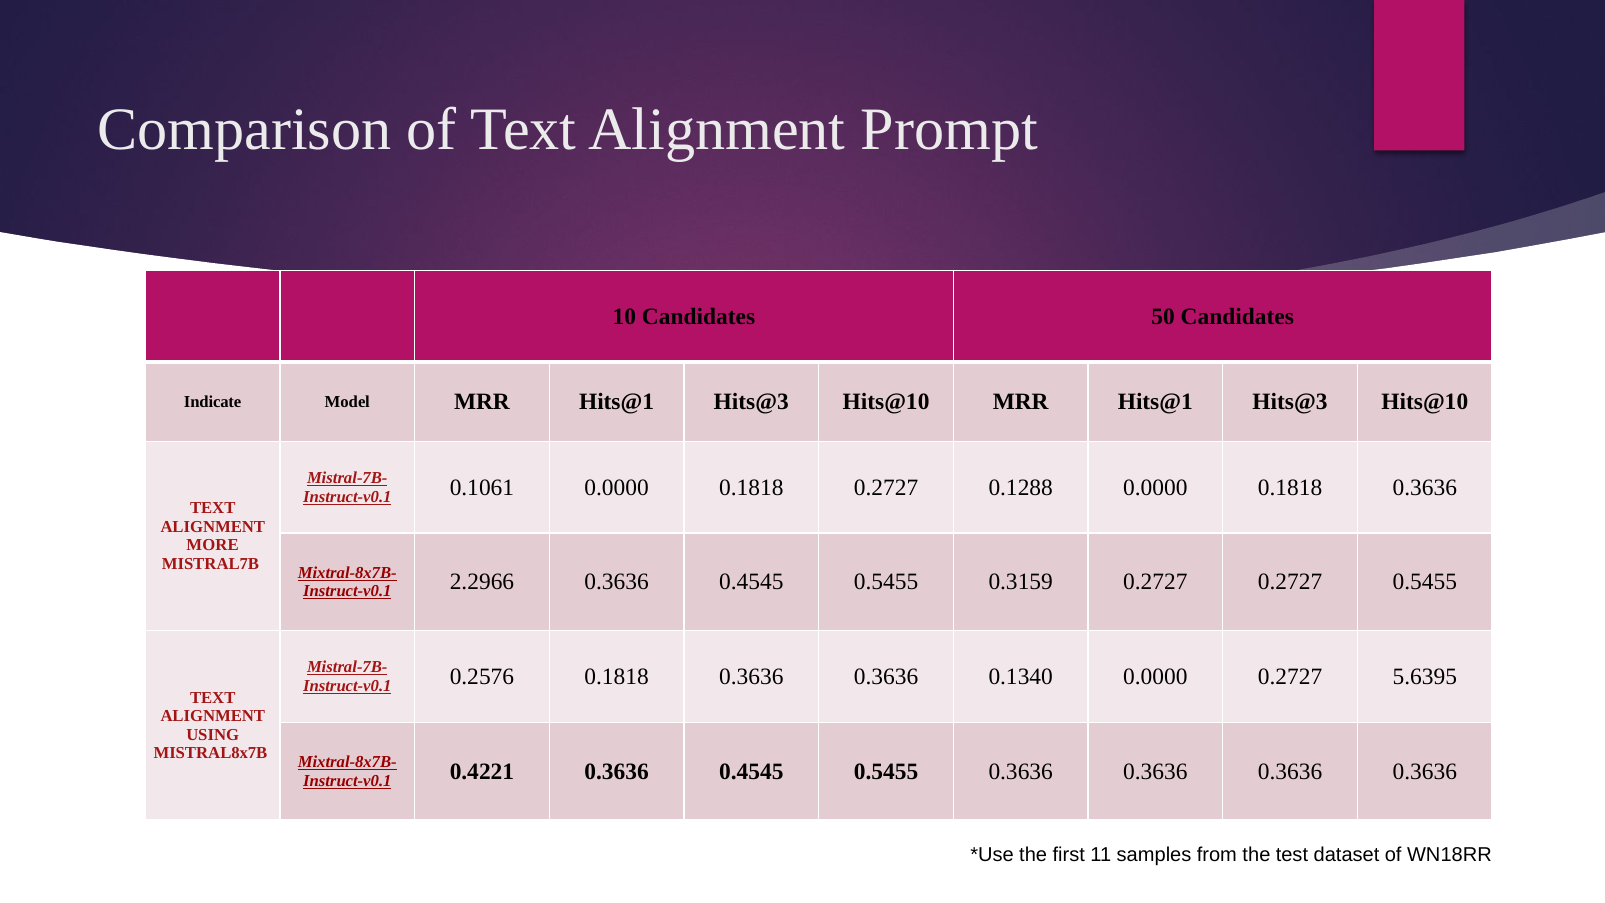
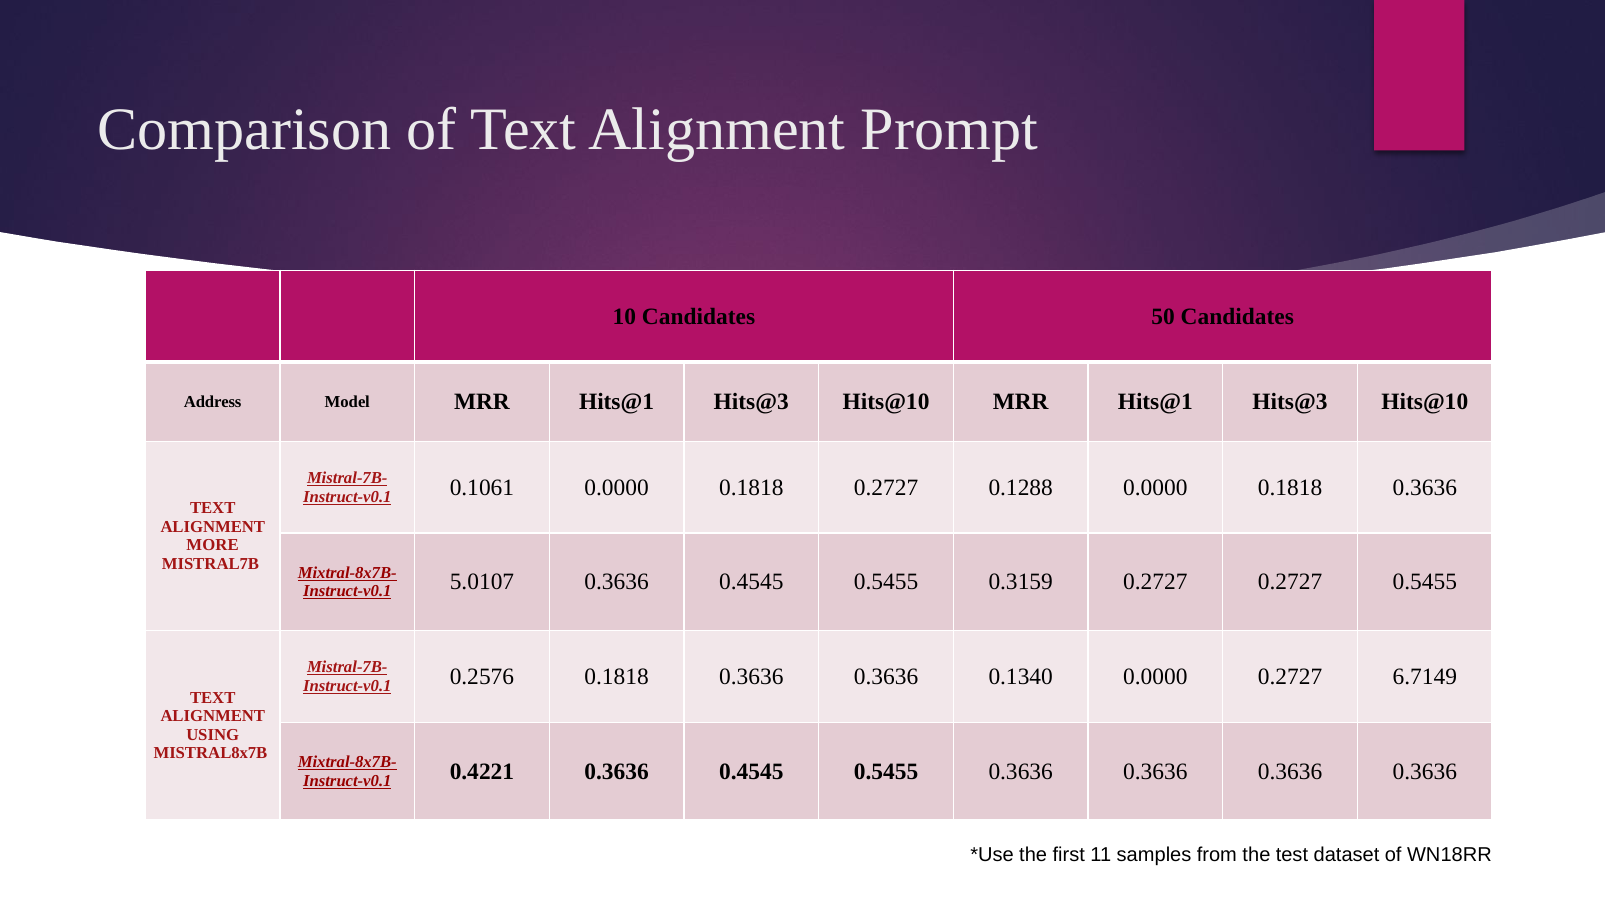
Indicate: Indicate -> Address
2.2966: 2.2966 -> 5.0107
5.6395: 5.6395 -> 6.7149
